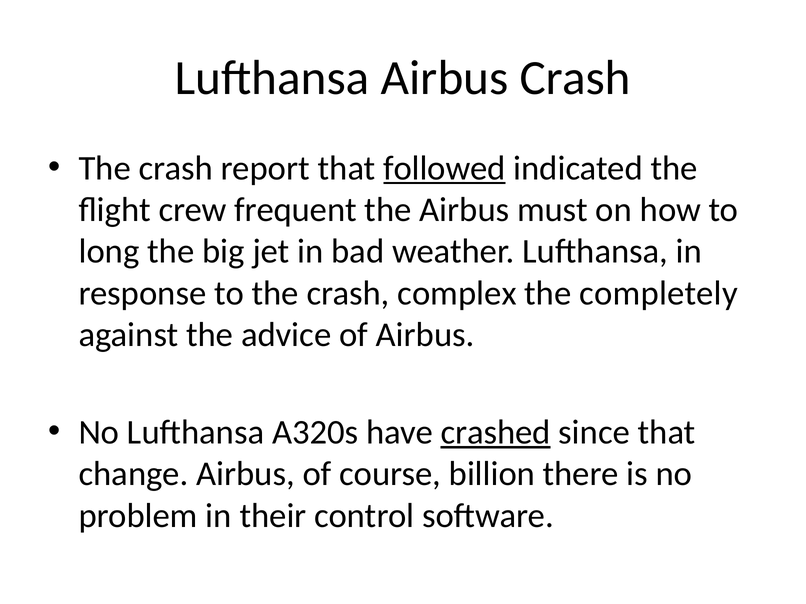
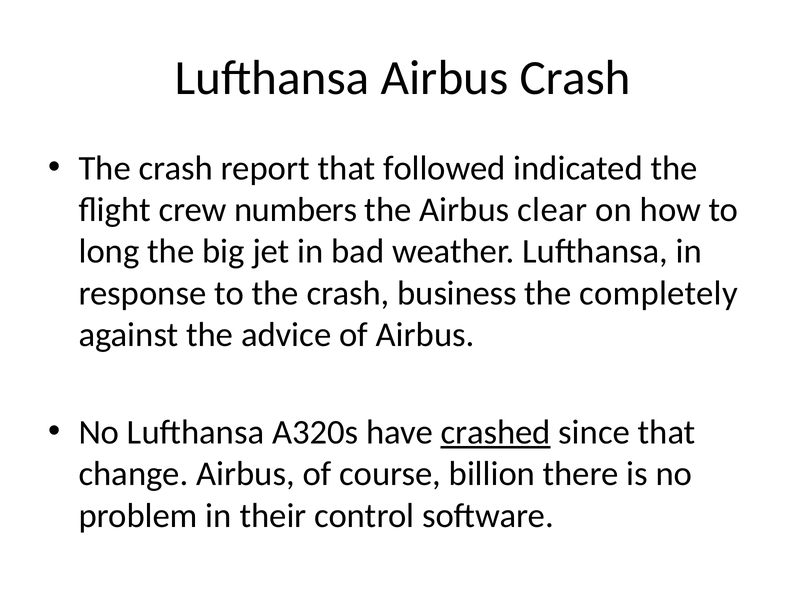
followed underline: present -> none
frequent: frequent -> numbers
must: must -> clear
complex: complex -> business
